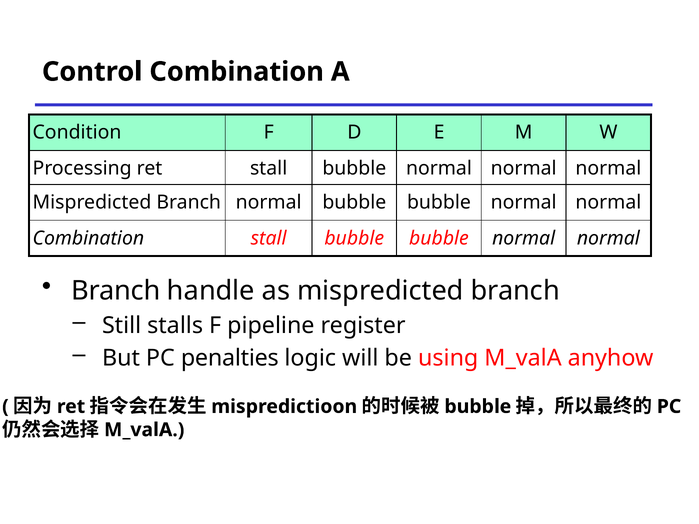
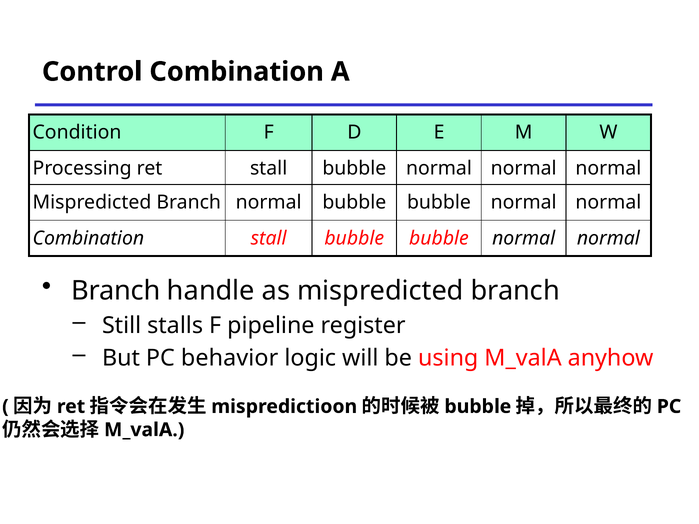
penalties: penalties -> behavior
